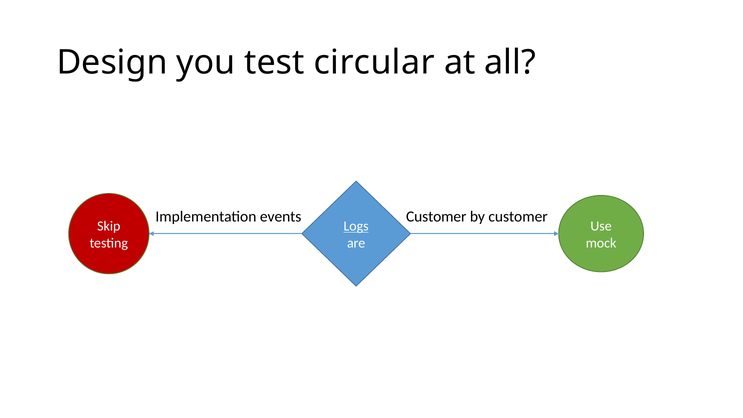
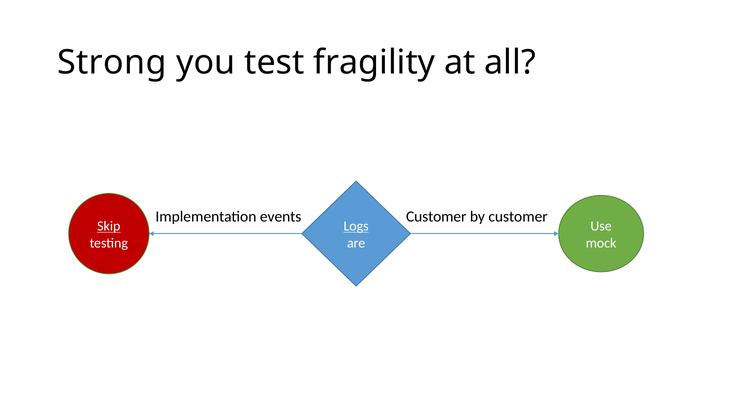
Design: Design -> Strong
circular: circular -> fragility
Skip underline: none -> present
